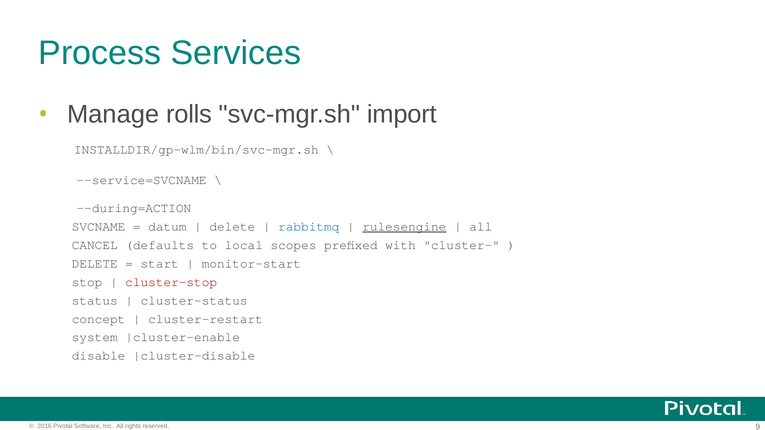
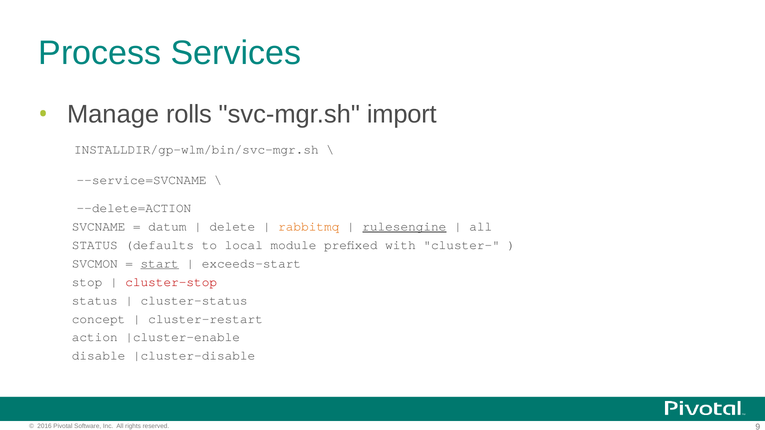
--during=ACTION: --during=ACTION -> --delete=ACTION
rabbitmq colour: blue -> orange
CANCEL at (95, 245): CANCEL -> STATUS
scopes: scopes -> module
DELETE at (95, 264): DELETE -> SVCMON
start underline: none -> present
monitor-start: monitor-start -> exceeds-start
system: system -> action
